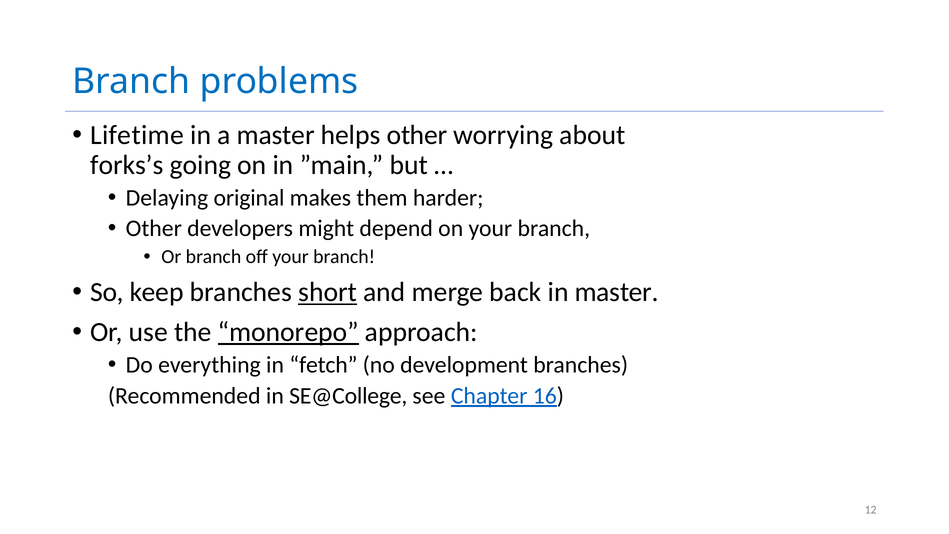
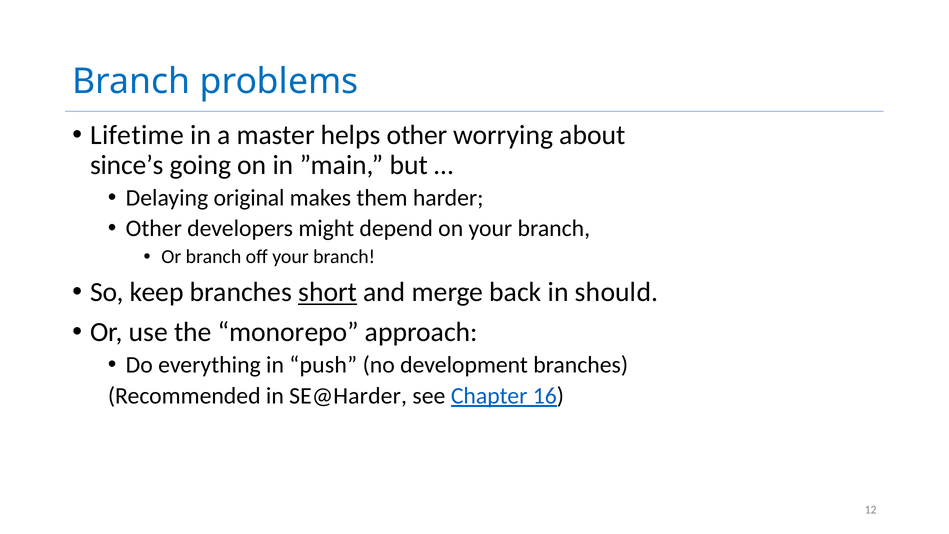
forks’s: forks’s -> since’s
in master: master -> should
monorepo underline: present -> none
fetch: fetch -> push
SE@College: SE@College -> SE@Harder
